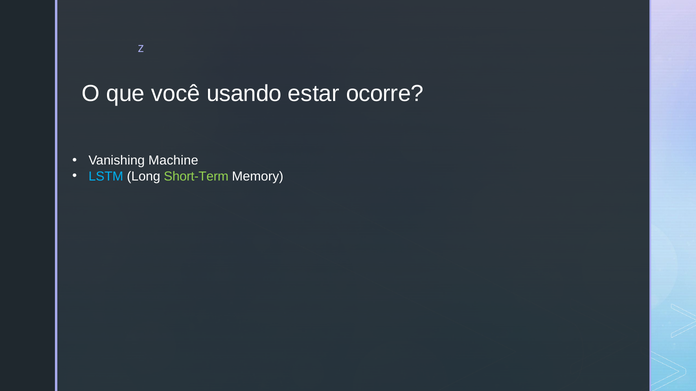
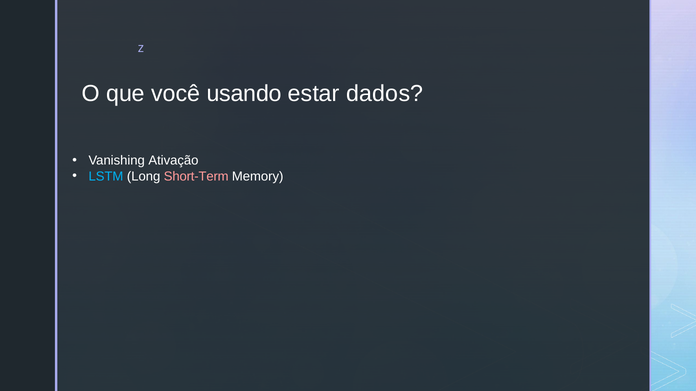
ocorre: ocorre -> dados
Machine: Machine -> Ativação
Short-Term colour: light green -> pink
